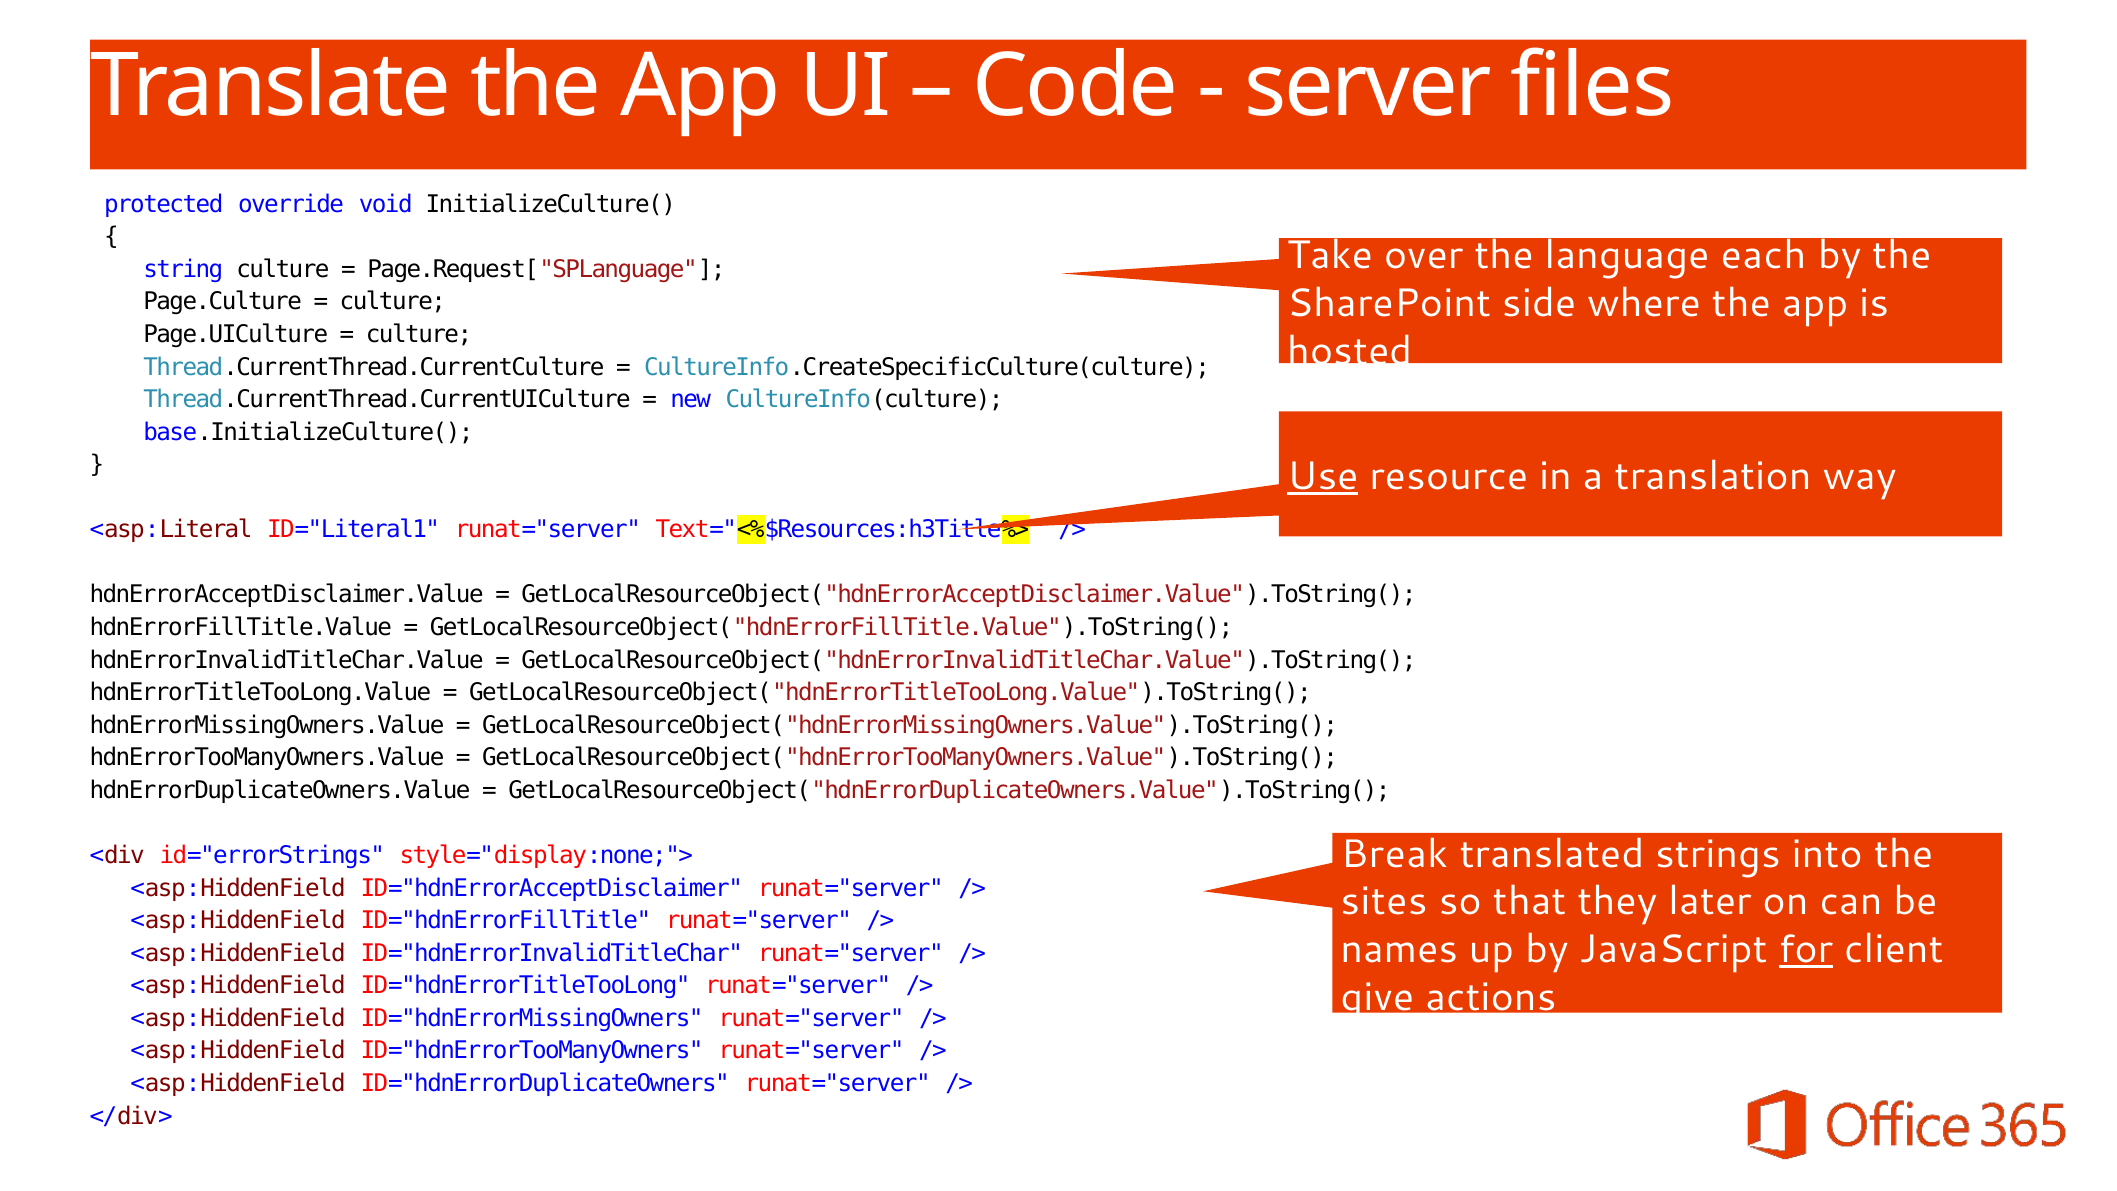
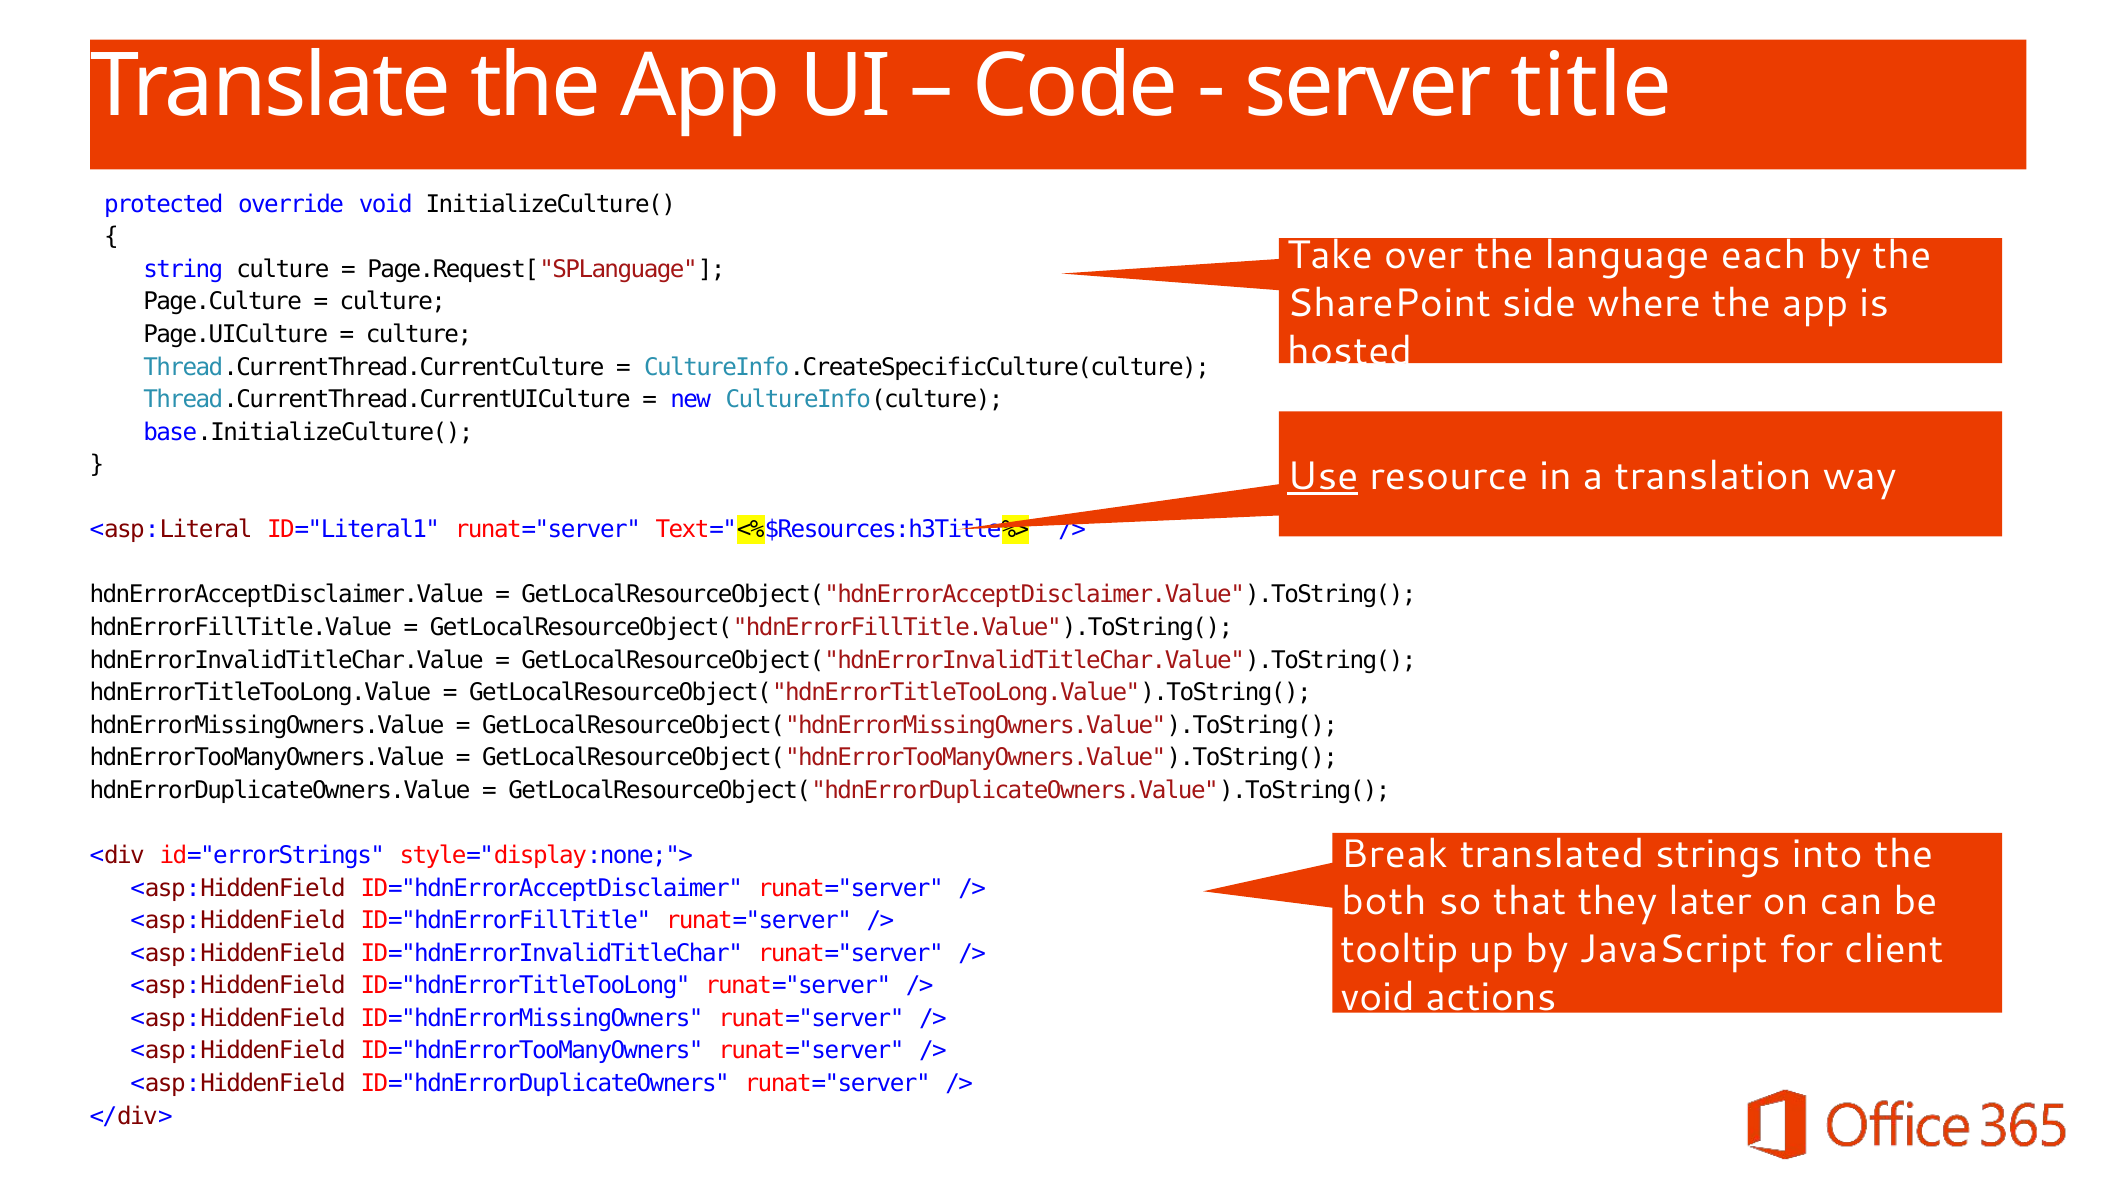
files: files -> title
sites: sites -> both
names: names -> tooltip
for underline: present -> none
give at (1377, 997): give -> void
